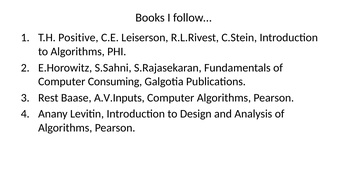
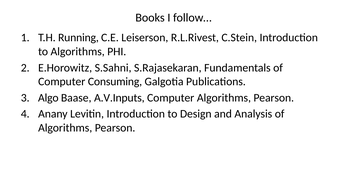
Positive: Positive -> Running
Rest: Rest -> Algo
